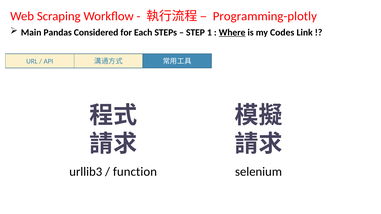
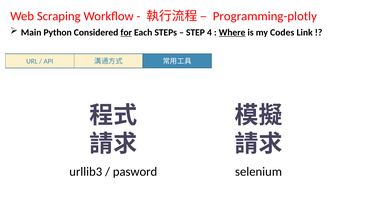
Pandas: Pandas -> Python
for underline: none -> present
1: 1 -> 4
function: function -> pasword
